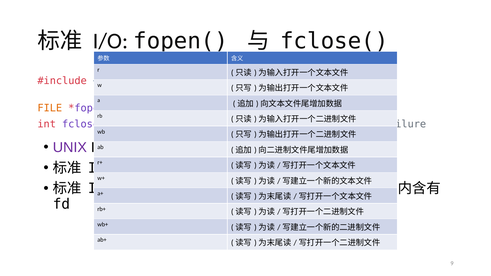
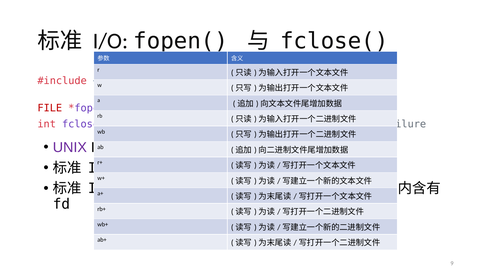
FILE at (50, 108) colour: orange -> red
